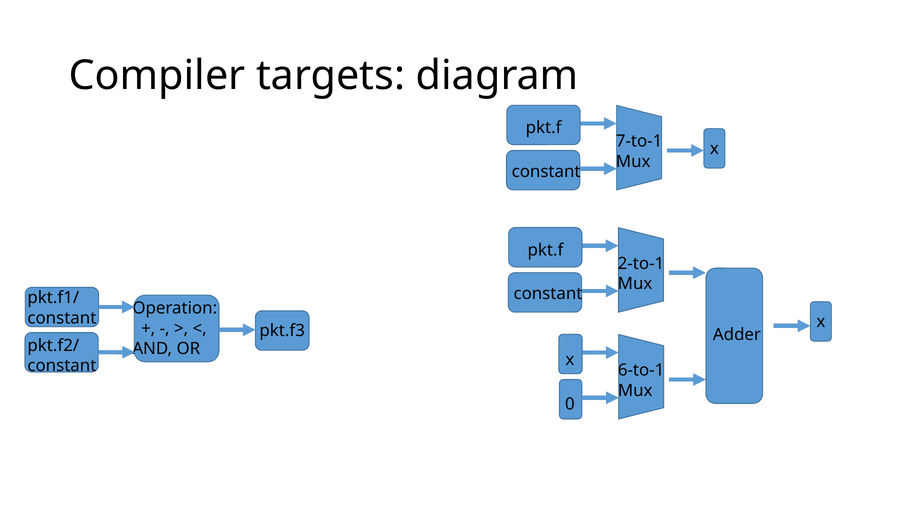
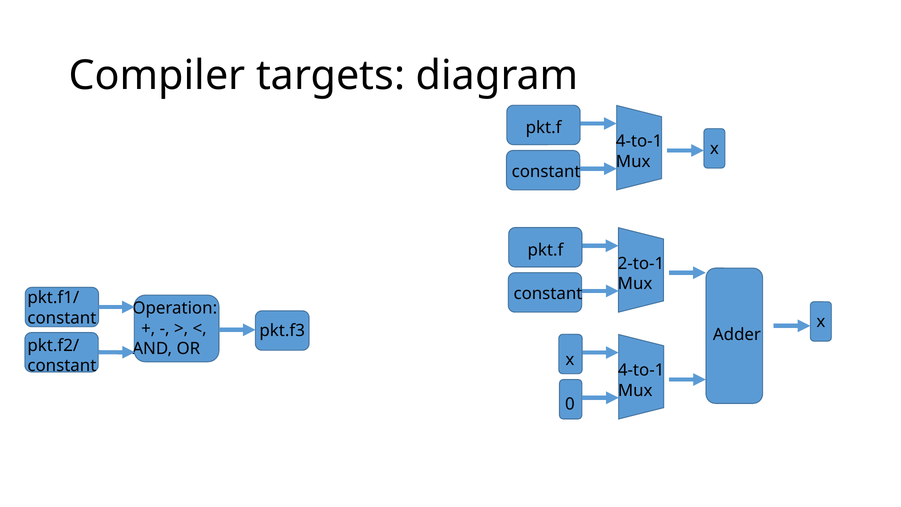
7-to-1 at (639, 141): 7-to-1 -> 4-to-1
6-to-1 at (641, 370): 6-to-1 -> 4-to-1
